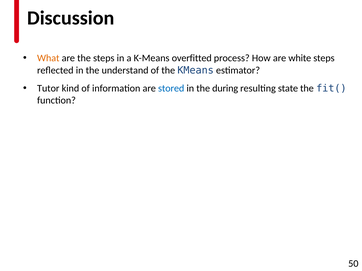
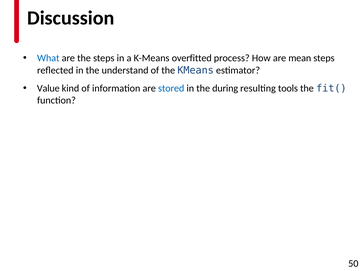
What colour: orange -> blue
white: white -> mean
Tutor: Tutor -> Value
state: state -> tools
